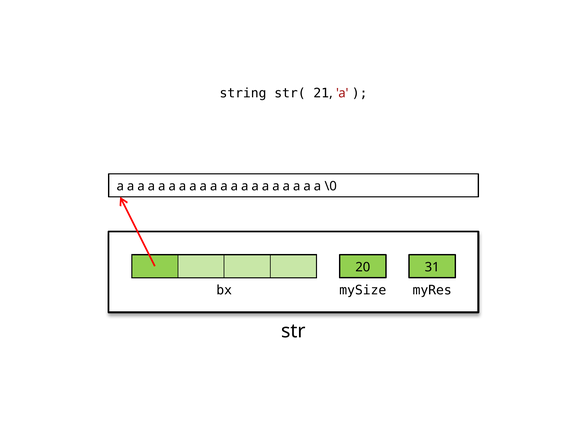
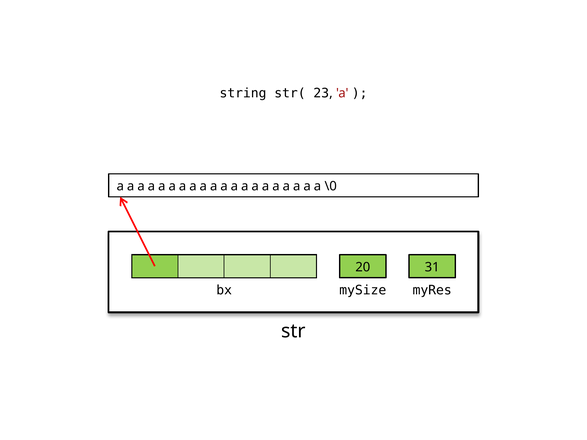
21: 21 -> 23
